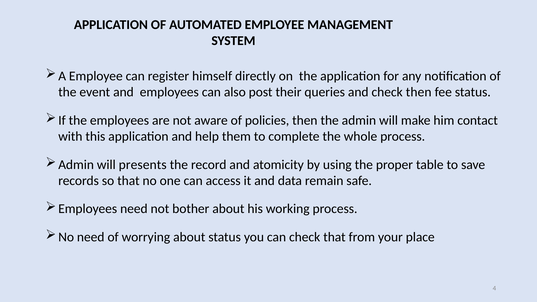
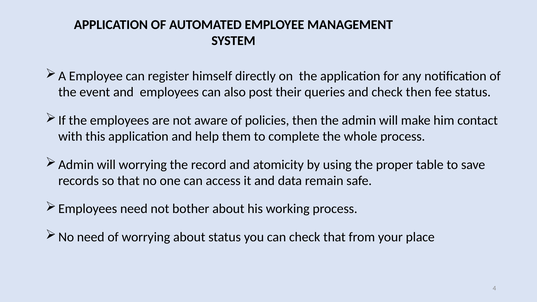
will presents: presents -> worrying
